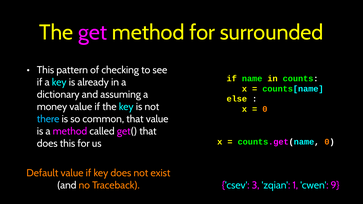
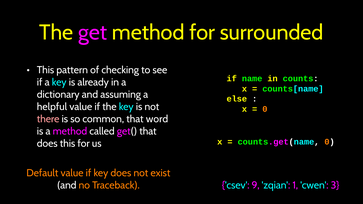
money: money -> helpful
there colour: light blue -> pink
that value: value -> word
3: 3 -> 9
9: 9 -> 3
